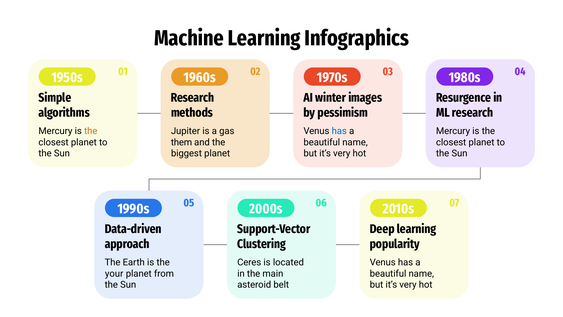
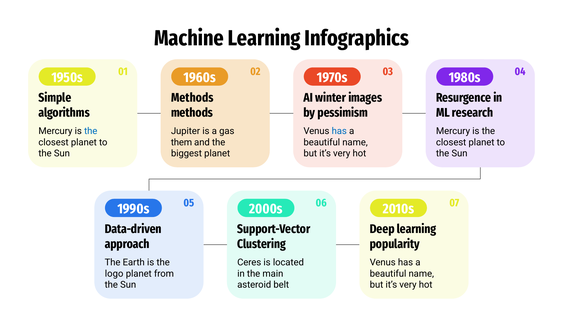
Research at (192, 98): Research -> Methods
the at (91, 131) colour: orange -> blue
your: your -> logo
